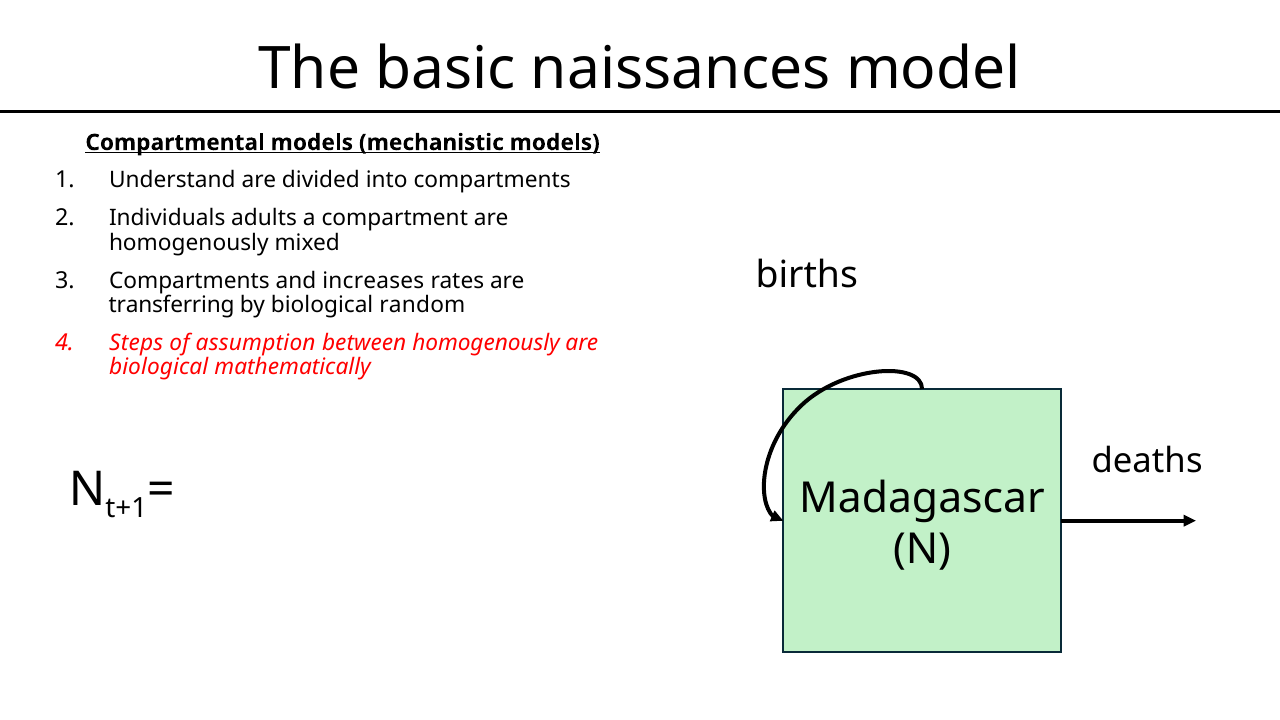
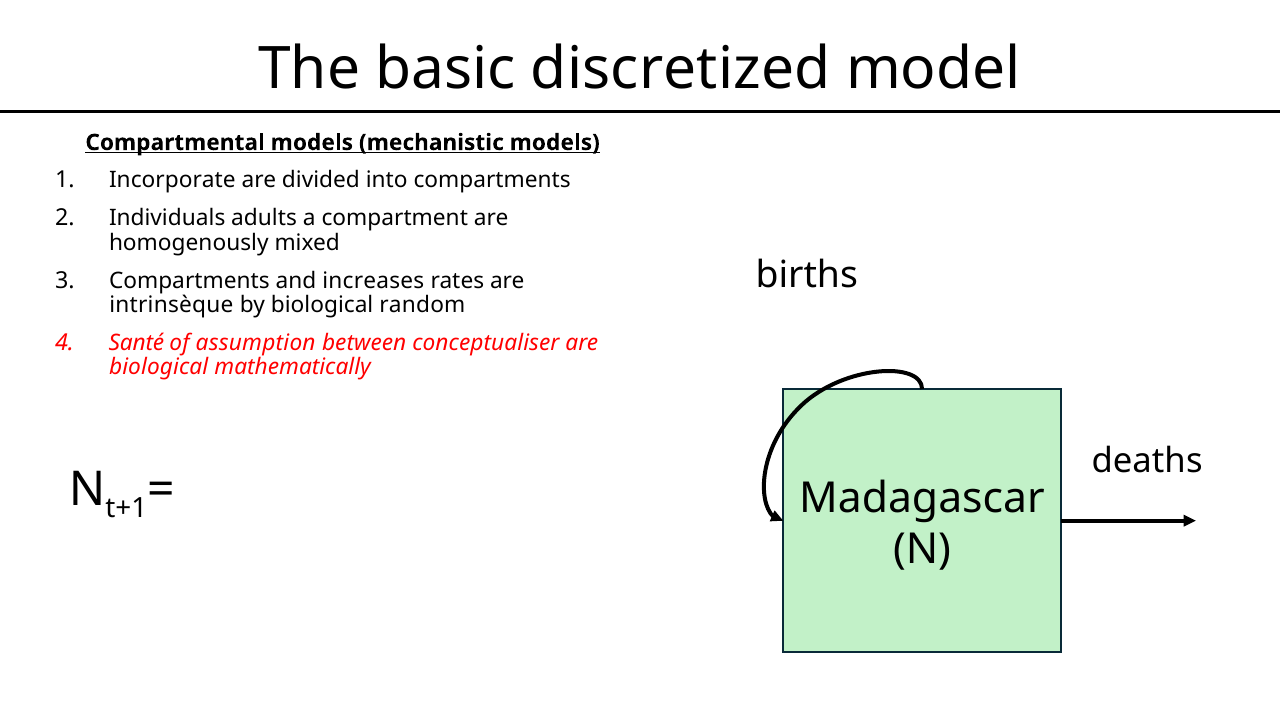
naissances: naissances -> discretized
Understand: Understand -> Incorporate
transferring: transferring -> intrinsèque
Steps: Steps -> Santé
between homogenously: homogenously -> conceptualiser
